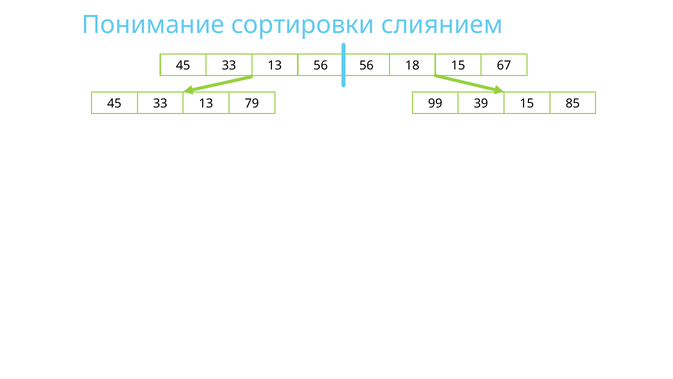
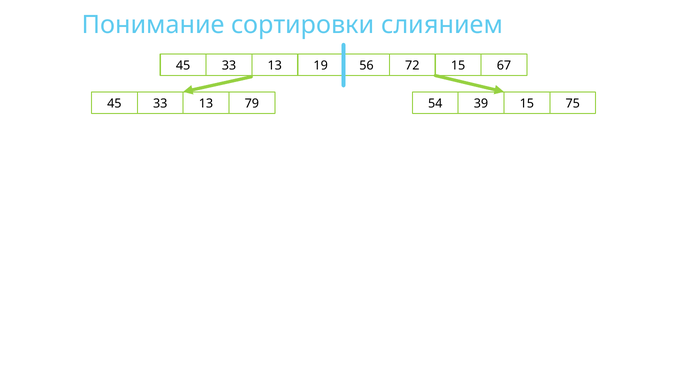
13 56: 56 -> 19
18: 18 -> 72
99: 99 -> 54
85: 85 -> 75
